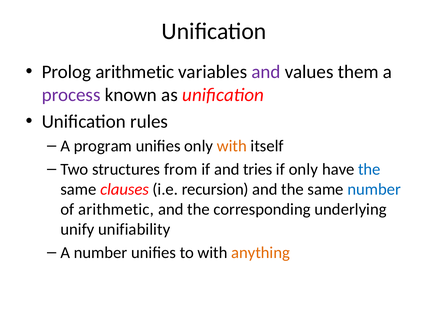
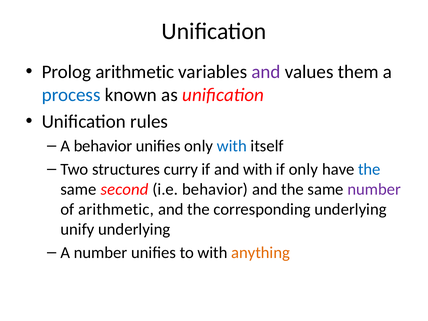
process colour: purple -> blue
A program: program -> behavior
with at (232, 146) colour: orange -> blue
from: from -> curry
and tries: tries -> with
clauses: clauses -> second
i.e recursion: recursion -> behavior
number at (374, 189) colour: blue -> purple
unify unifiability: unifiability -> underlying
